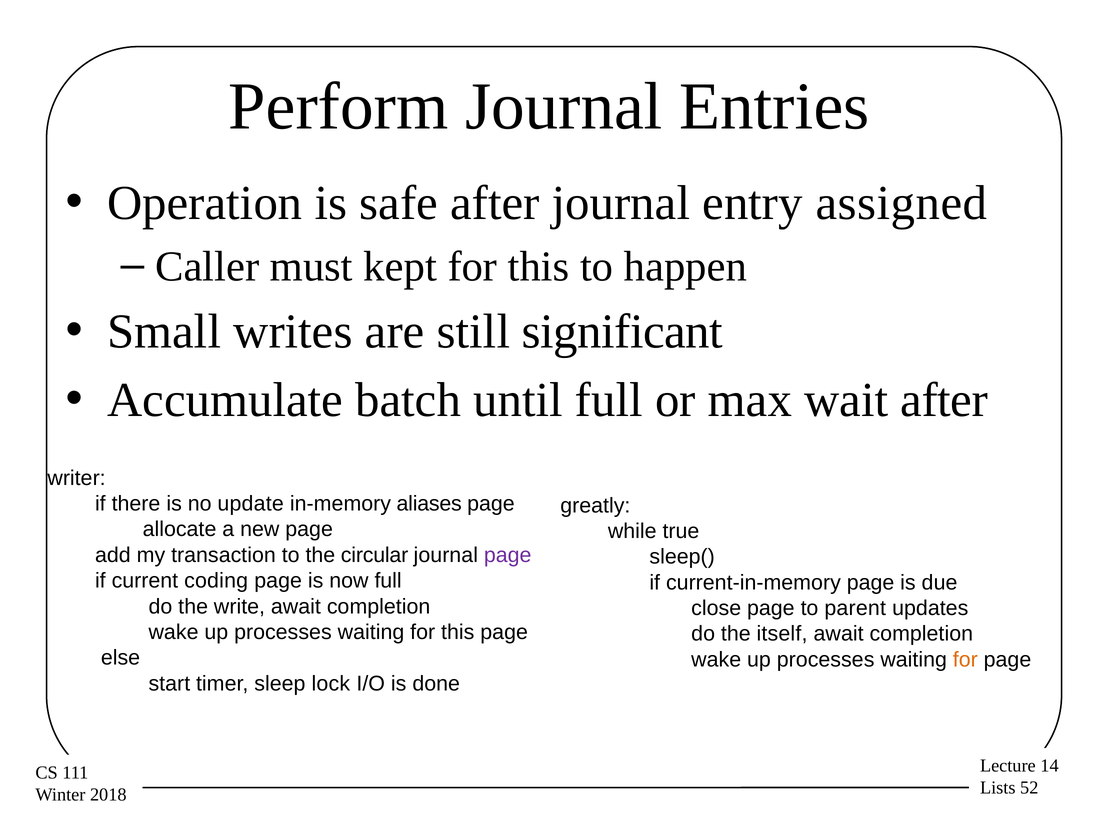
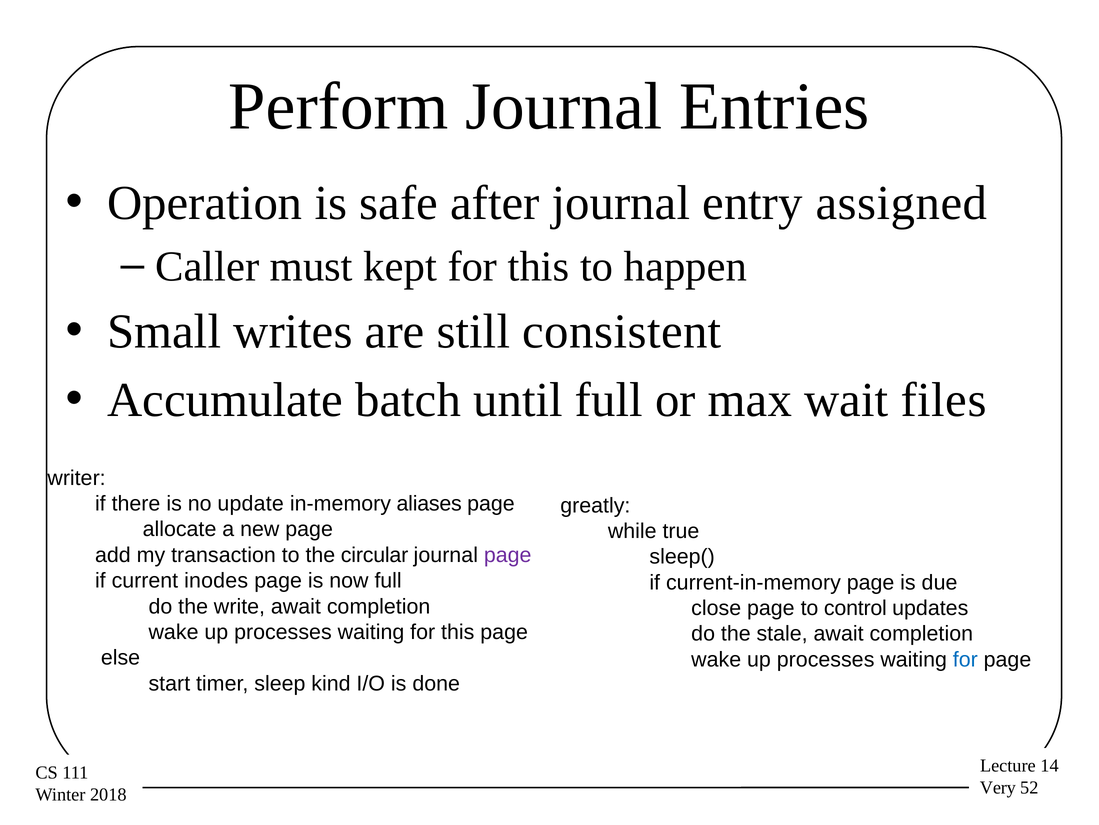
significant: significant -> consistent
wait after: after -> files
coding: coding -> inodes
parent: parent -> control
itself: itself -> stale
for at (965, 659) colour: orange -> blue
lock: lock -> kind
Lists: Lists -> Very
